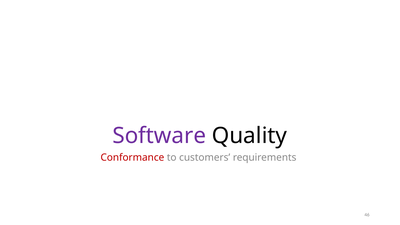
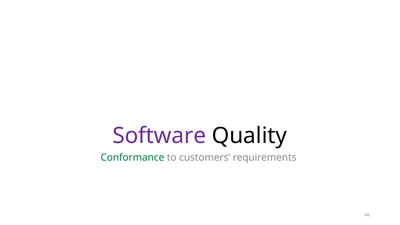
Conformance colour: red -> green
